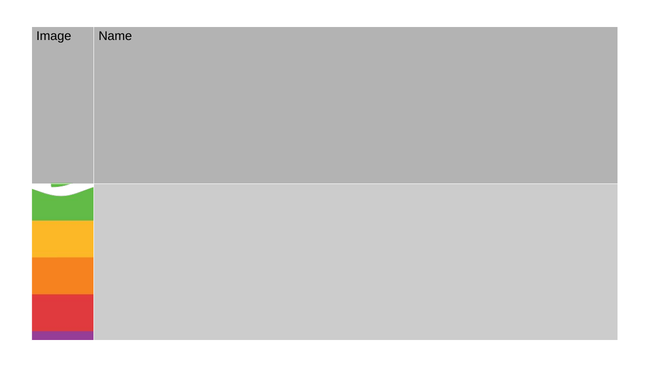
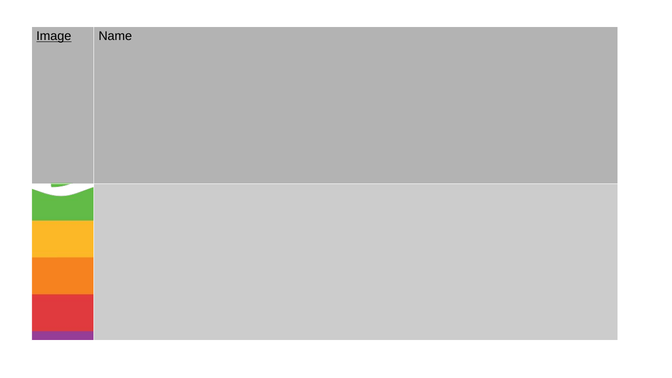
Image underline: none -> present
